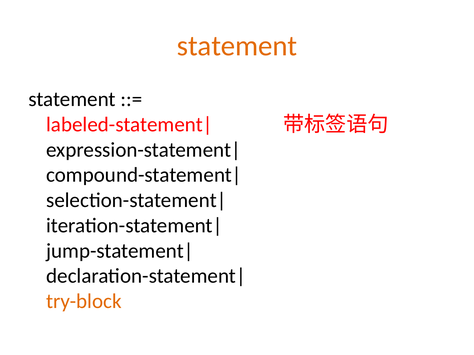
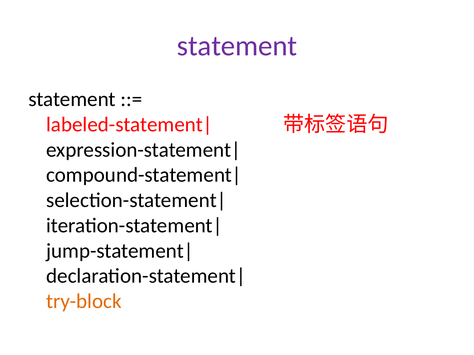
statement at (237, 46) colour: orange -> purple
